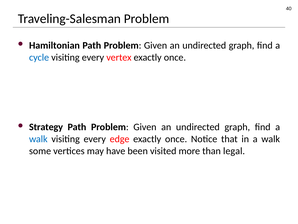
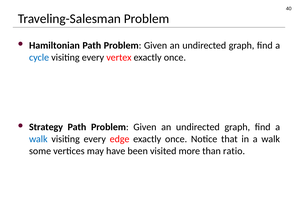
legal: legal -> ratio
